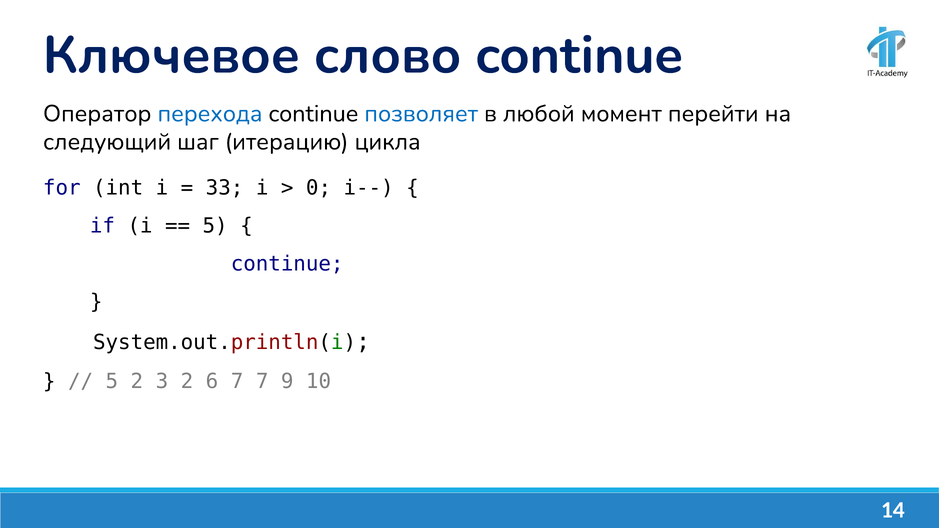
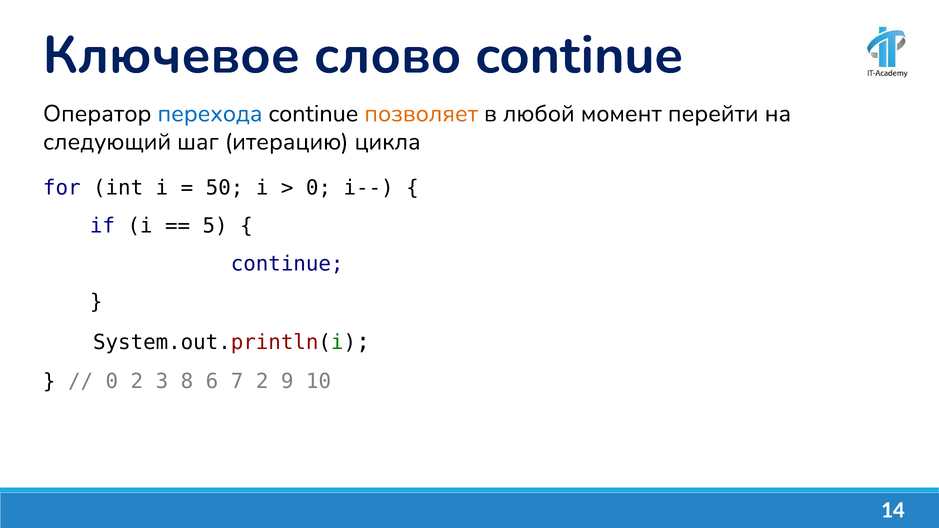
позволяет colour: blue -> orange
33: 33 -> 50
5 at (112, 381): 5 -> 0
3 2: 2 -> 8
7 7: 7 -> 2
